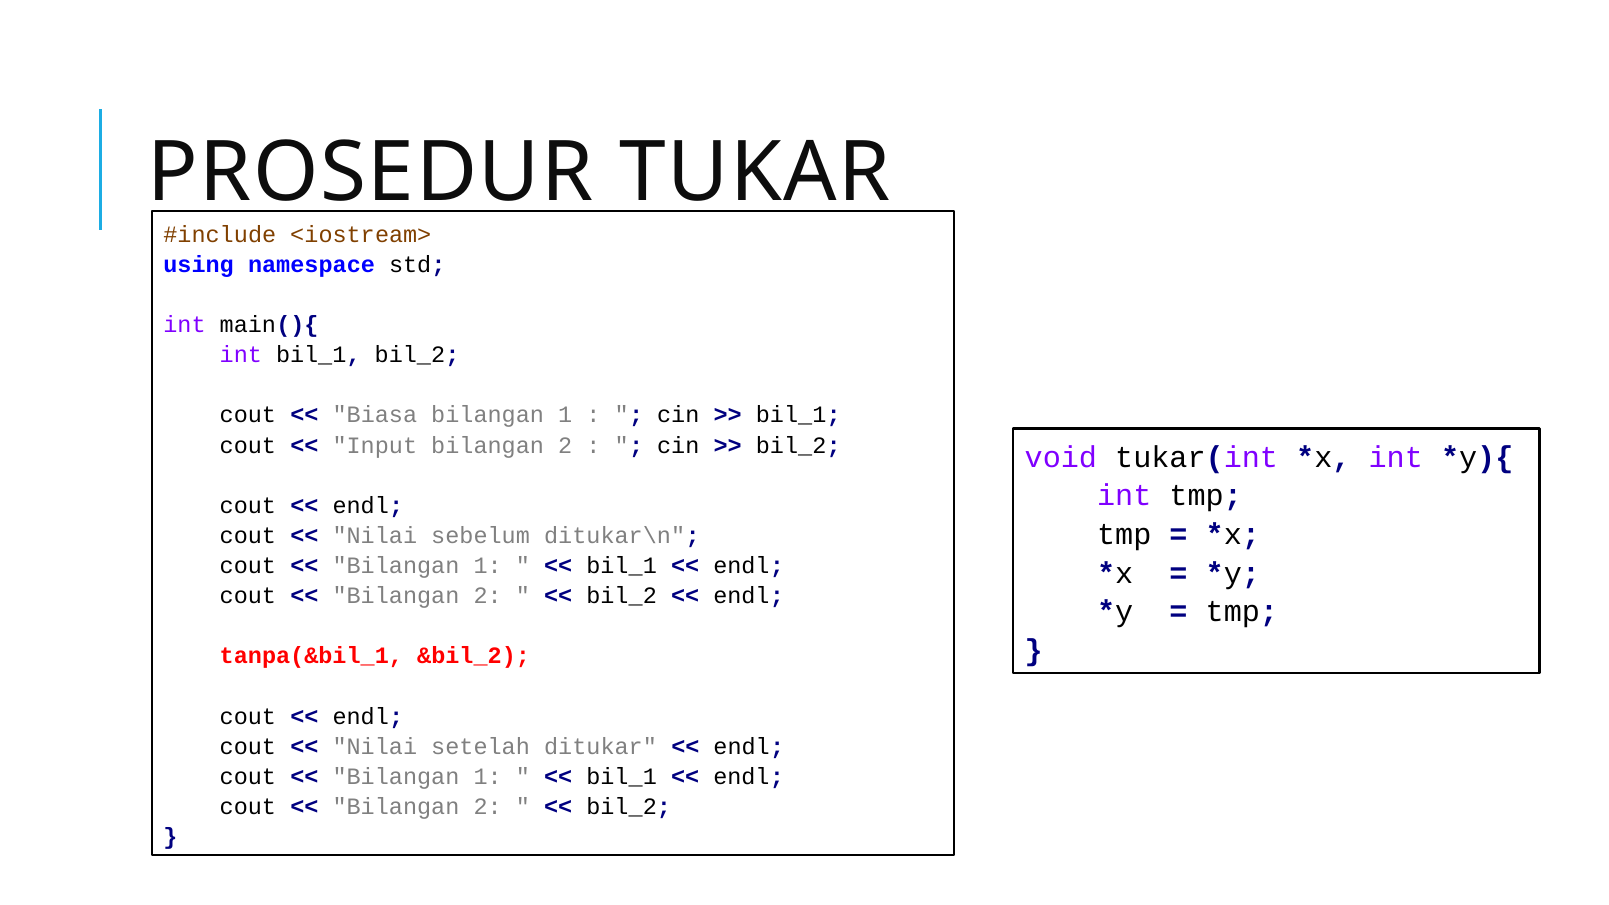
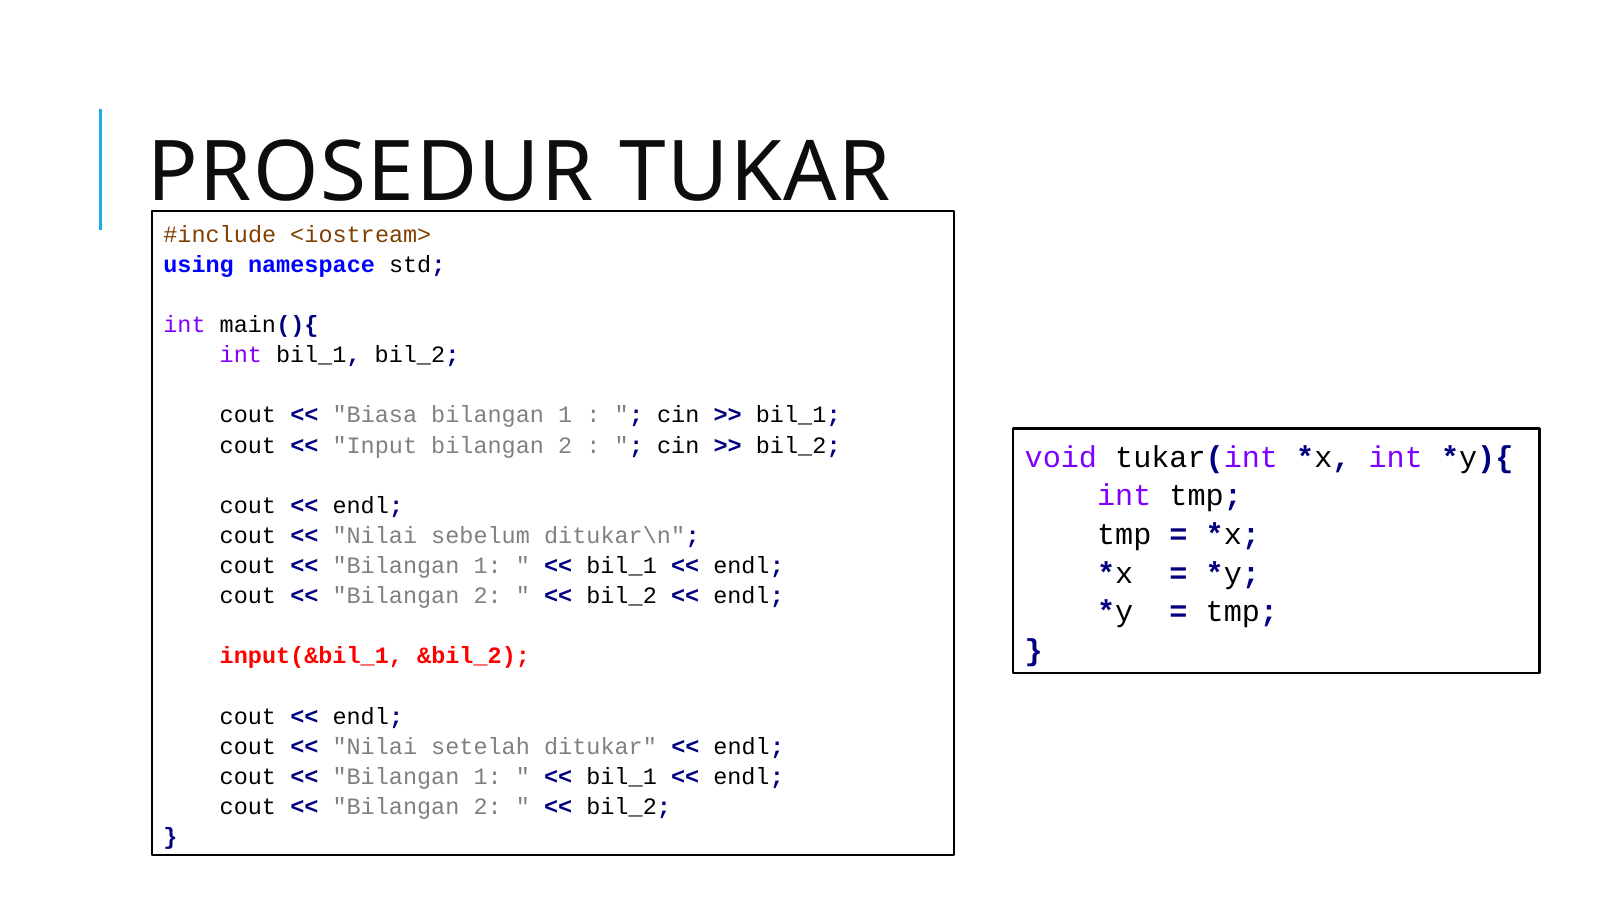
tanpa(&bil_1: tanpa(&bil_1 -> input(&bil_1
